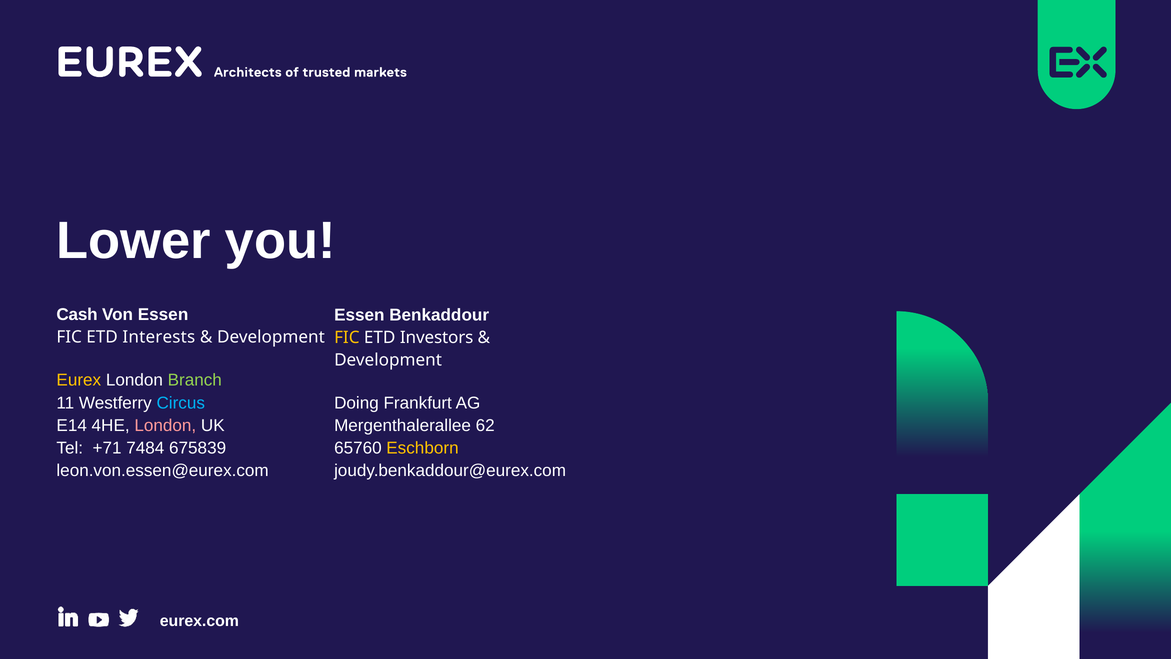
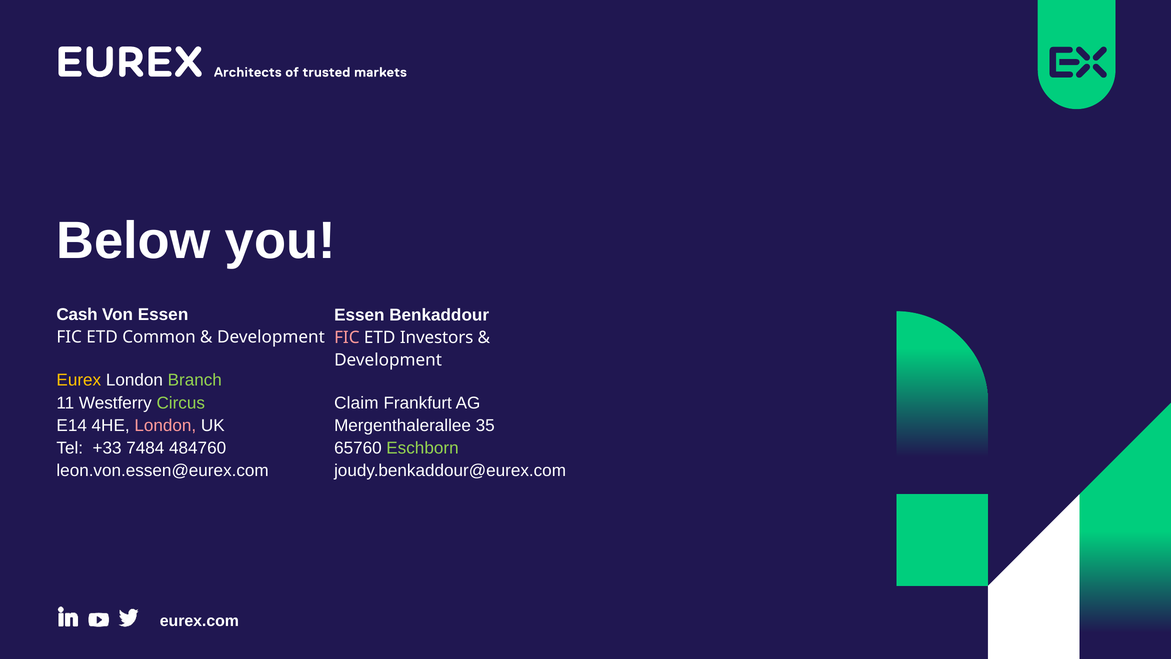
Lower: Lower -> Below
Interests: Interests -> Common
FIC at (347, 337) colour: yellow -> pink
Circus colour: light blue -> light green
Doing: Doing -> Claim
62: 62 -> 35
+71: +71 -> +33
675839: 675839 -> 484760
Eschborn colour: yellow -> light green
